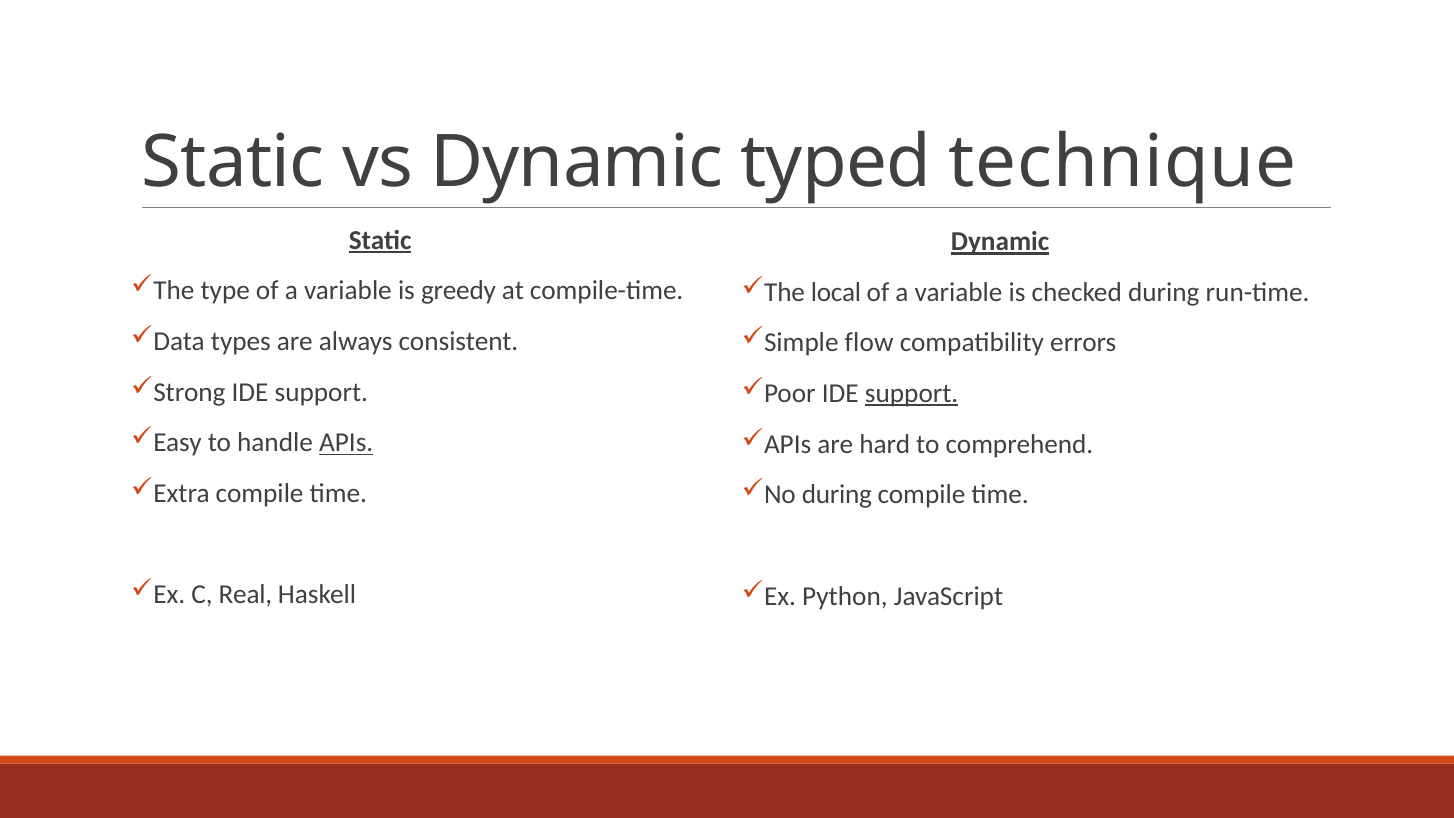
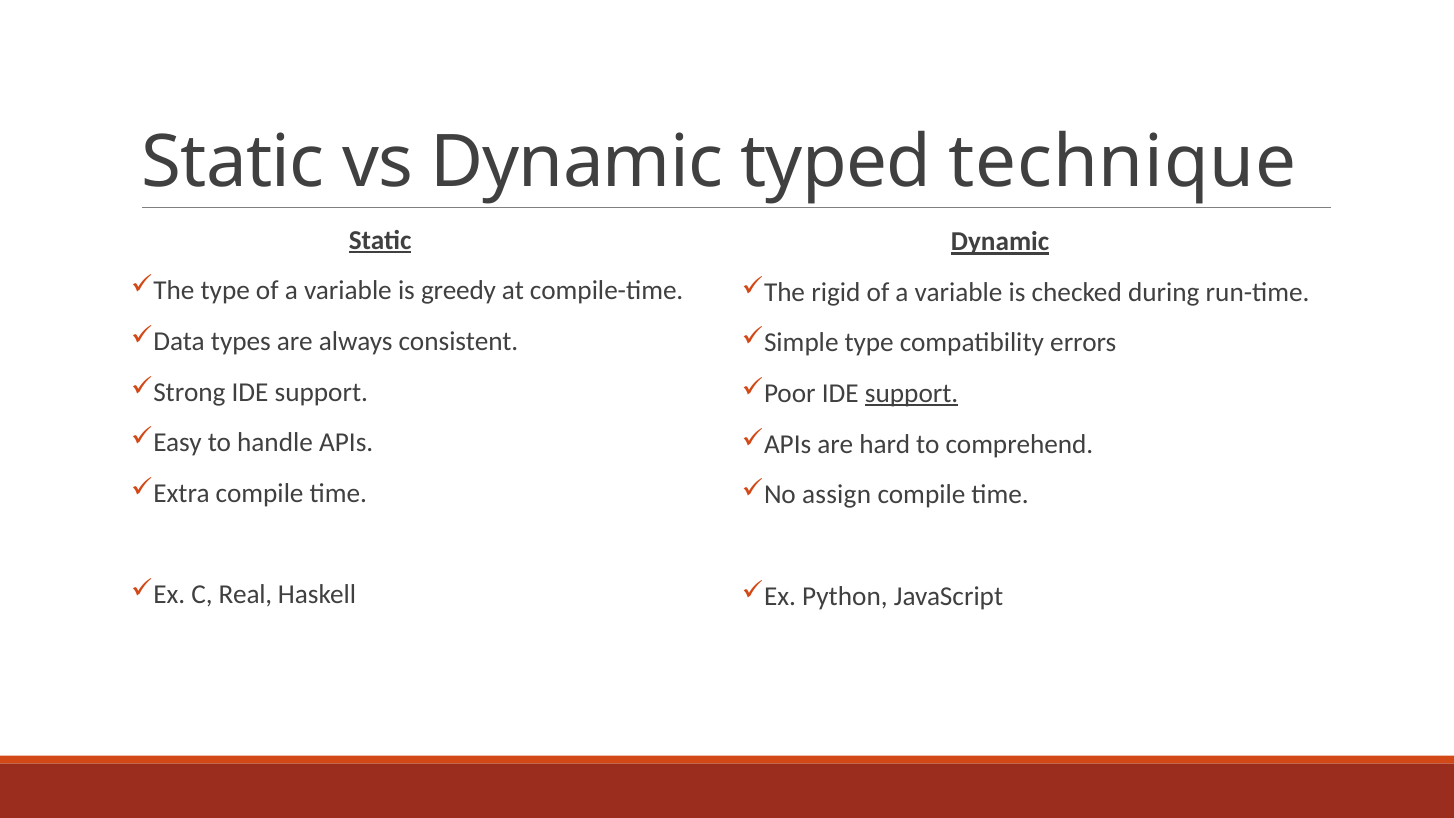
local: local -> rigid
flow at (869, 343): flow -> type
APIs underline: present -> none
during at (837, 495): during -> assign
